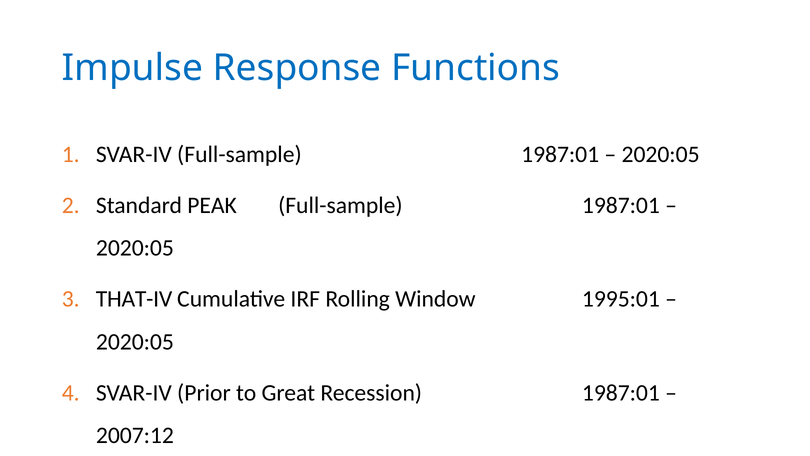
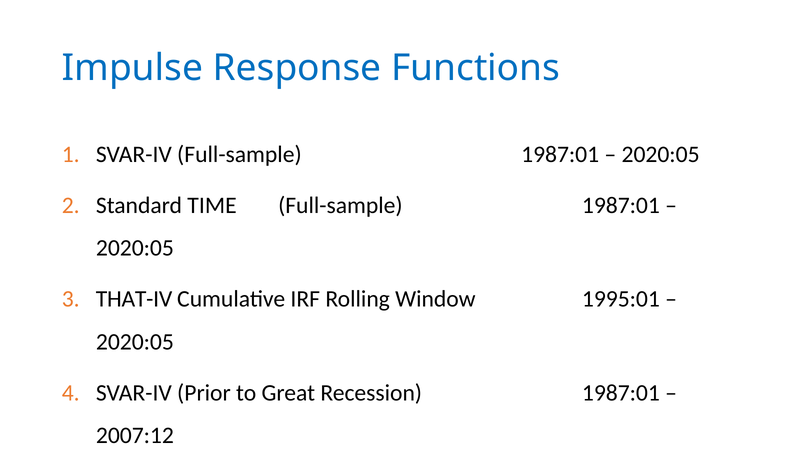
PEAK: PEAK -> TIME
